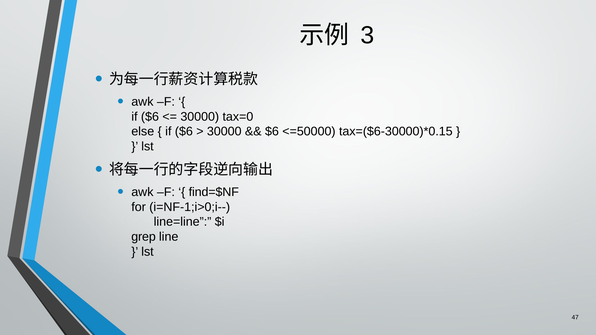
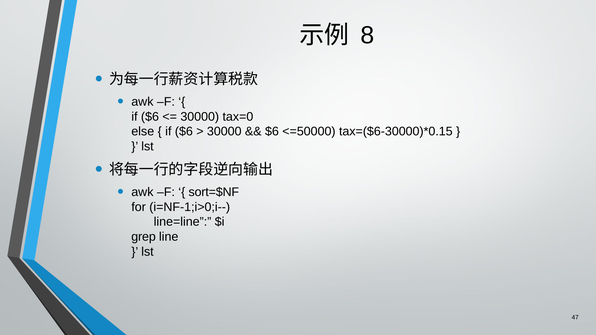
3: 3 -> 8
find=$NF: find=$NF -> sort=$NF
